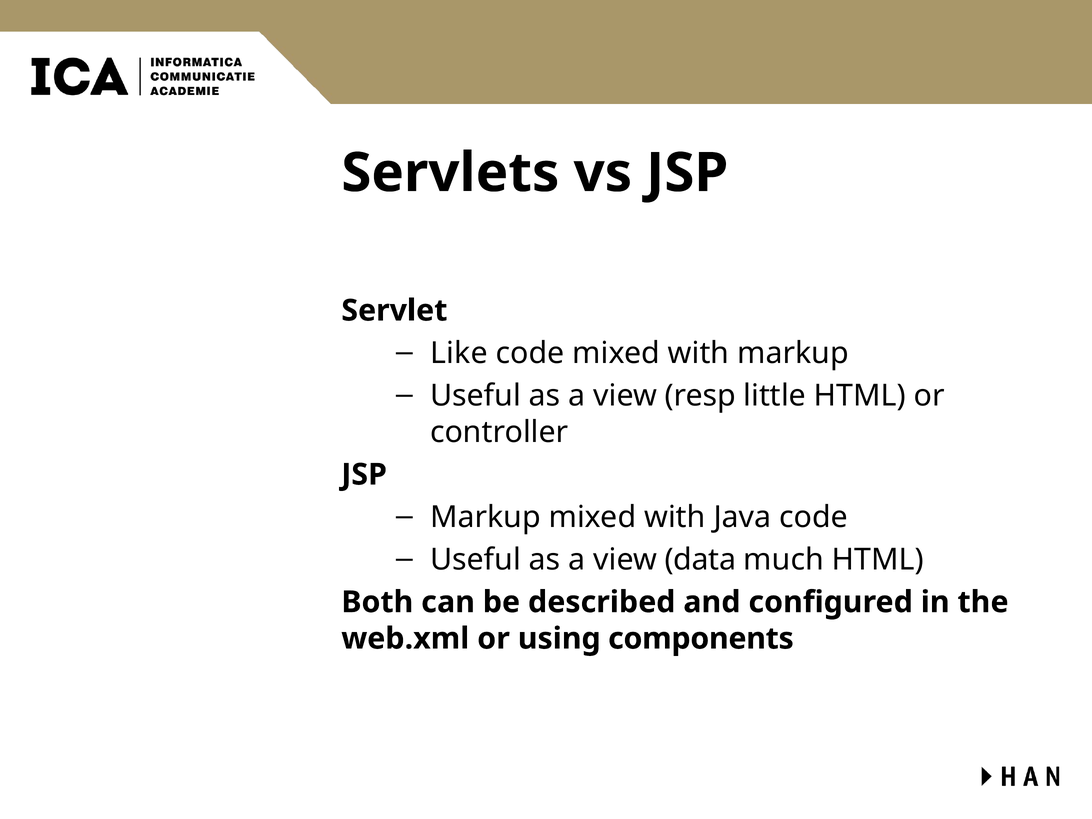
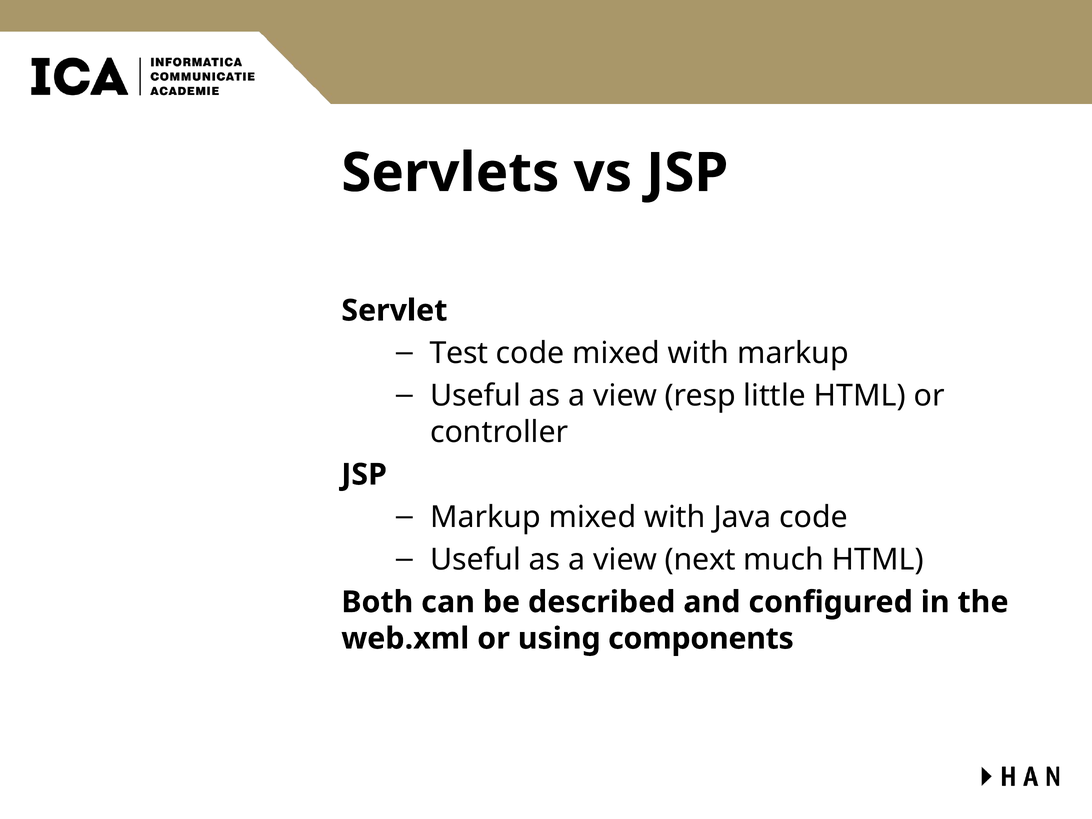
Like: Like -> Test
data: data -> next
